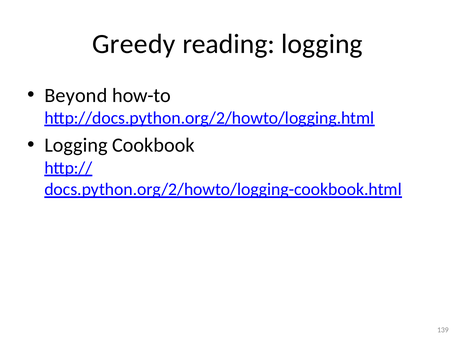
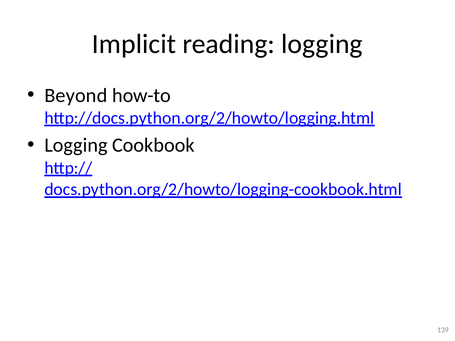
Greedy: Greedy -> Implicit
